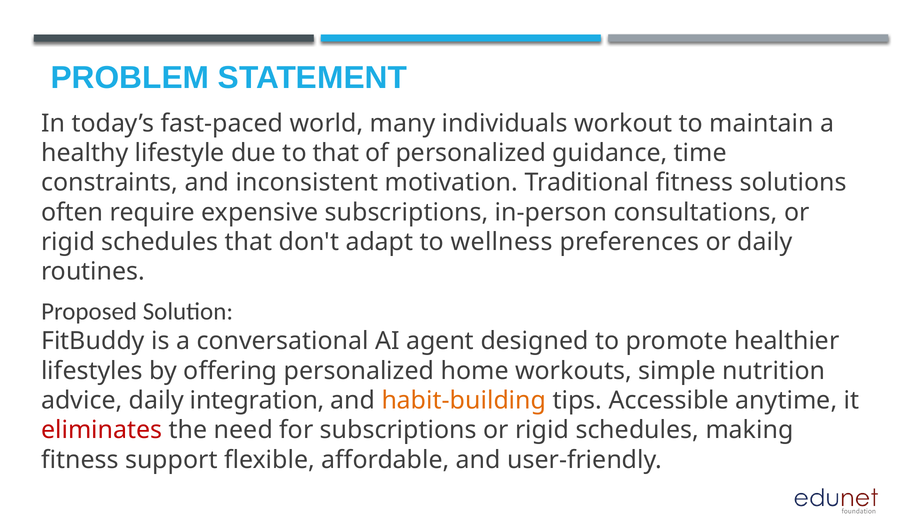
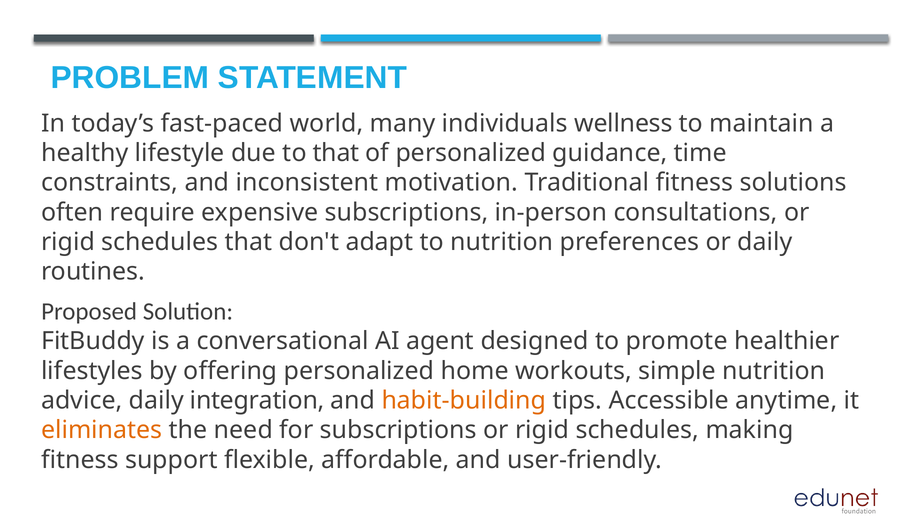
workout: workout -> wellness
to wellness: wellness -> nutrition
eliminates colour: red -> orange
